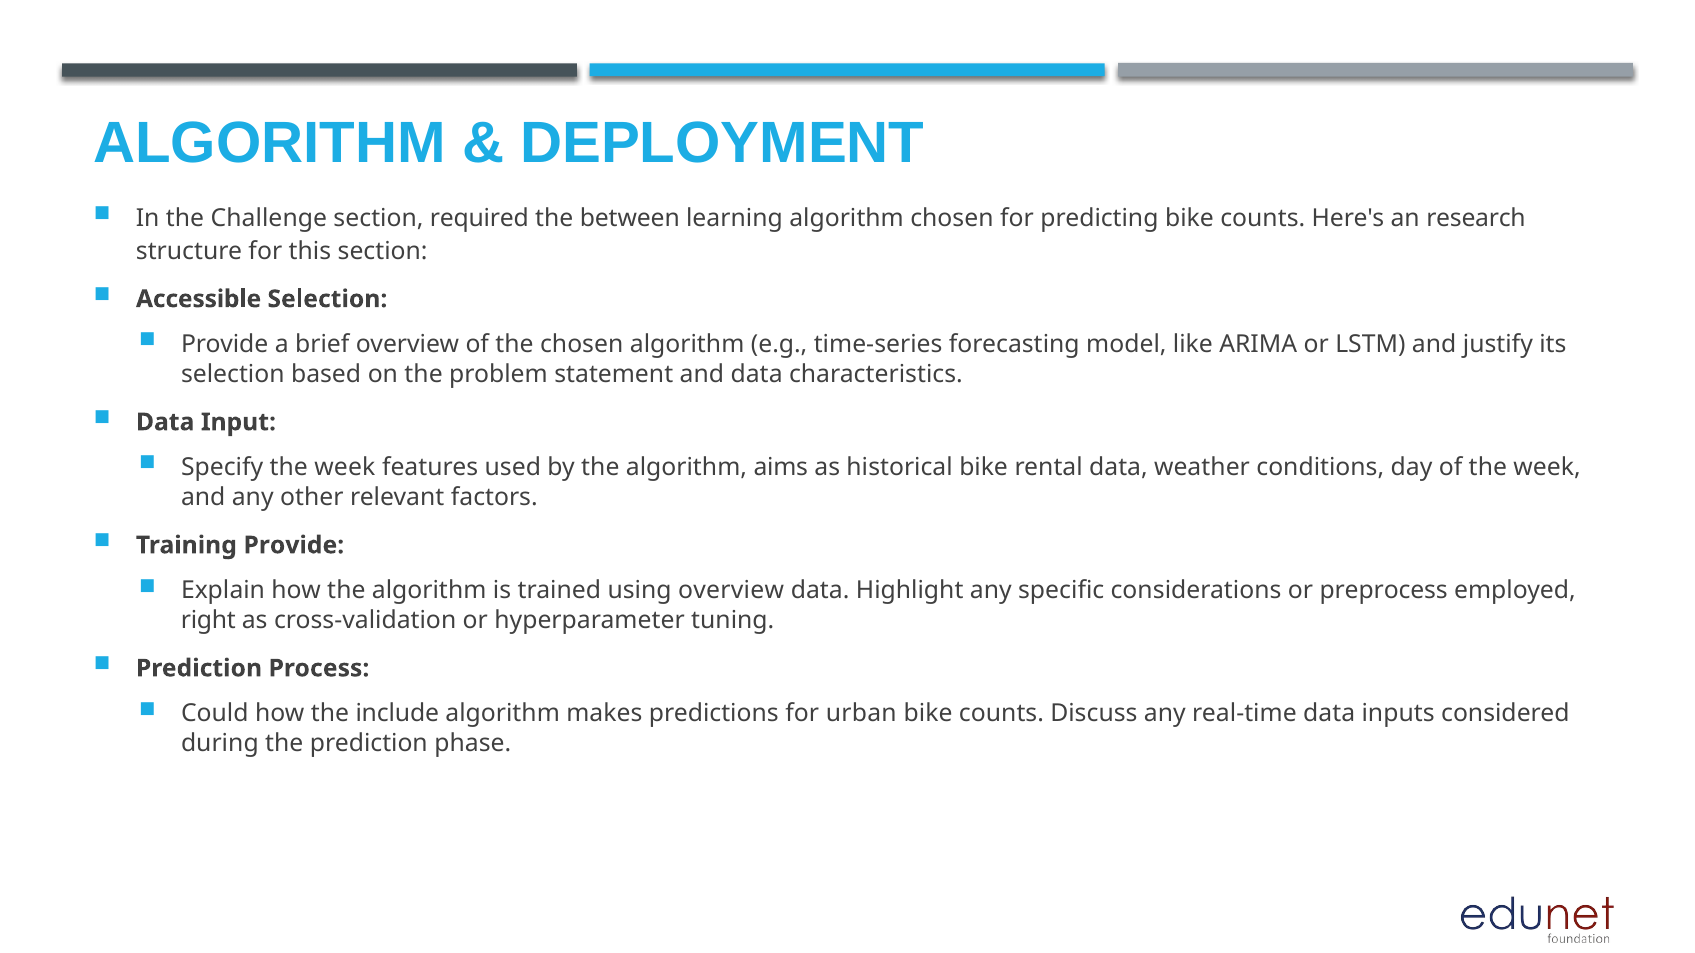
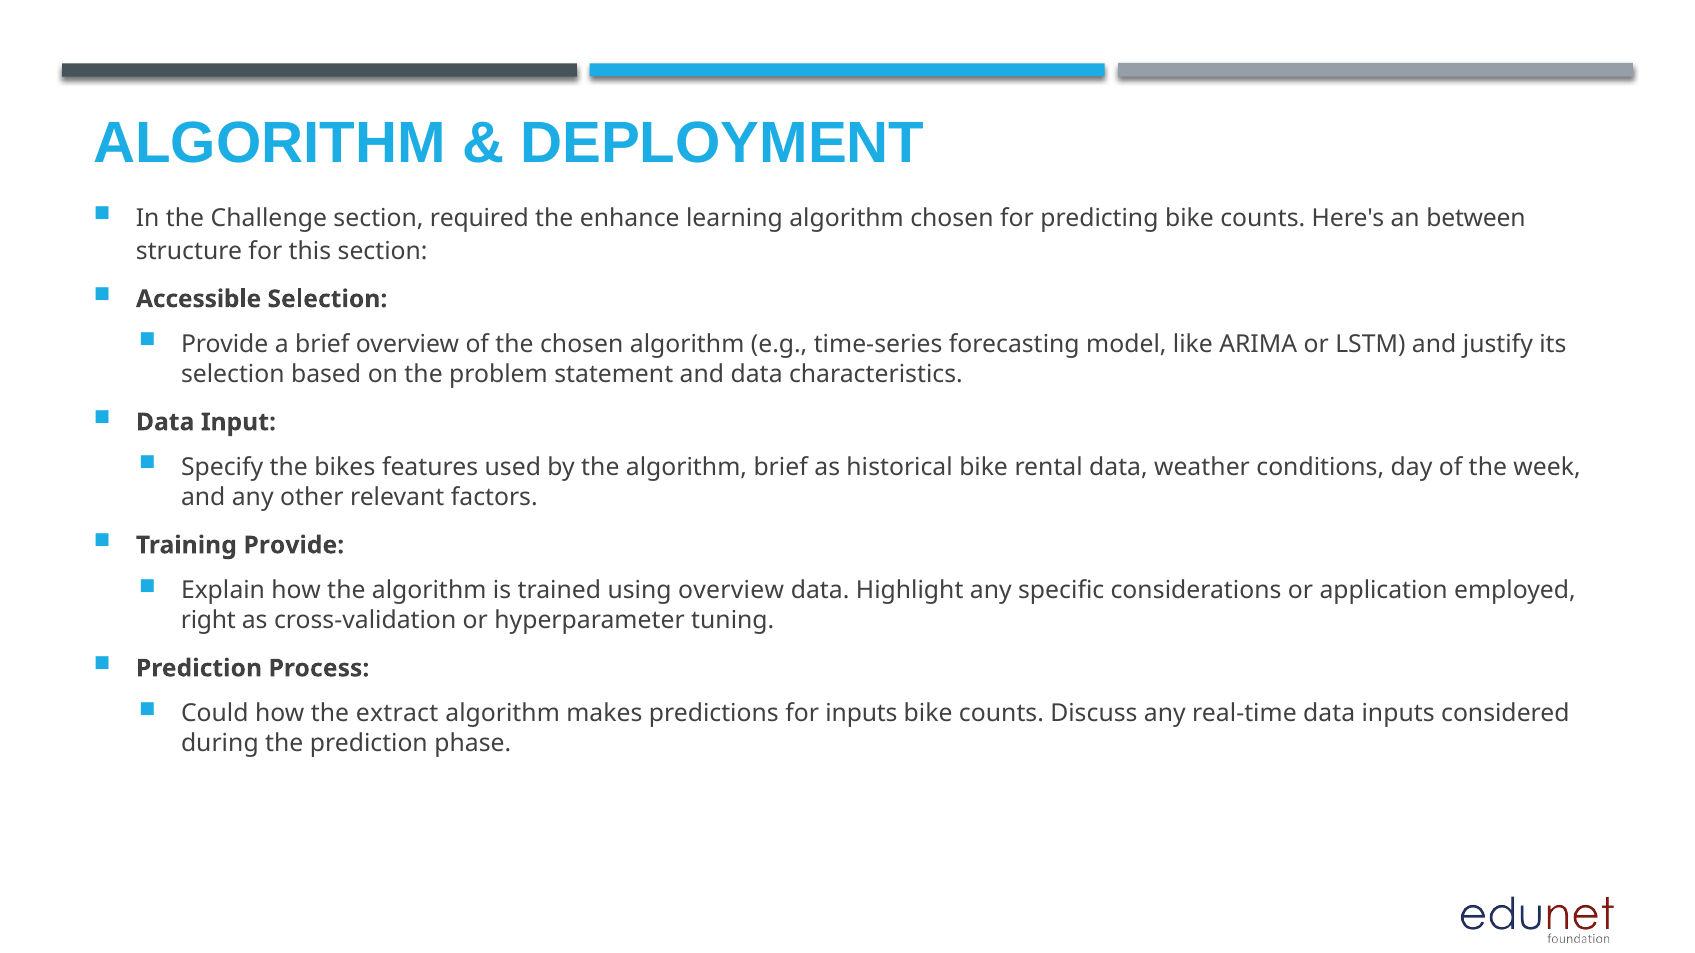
between: between -> enhance
research: research -> between
Specify the week: week -> bikes
algorithm aims: aims -> brief
preprocess: preprocess -> application
include: include -> extract
for urban: urban -> inputs
